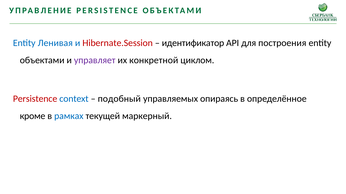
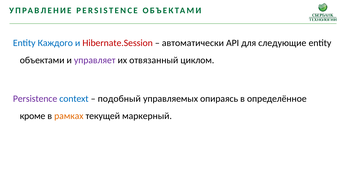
Ленивая: Ленивая -> Каждого
идентификатор: идентификатор -> автоматически
построения: построения -> следующие
конкретной: конкретной -> отвязанный
Persistence at (35, 99) colour: red -> purple
рамках colour: blue -> orange
